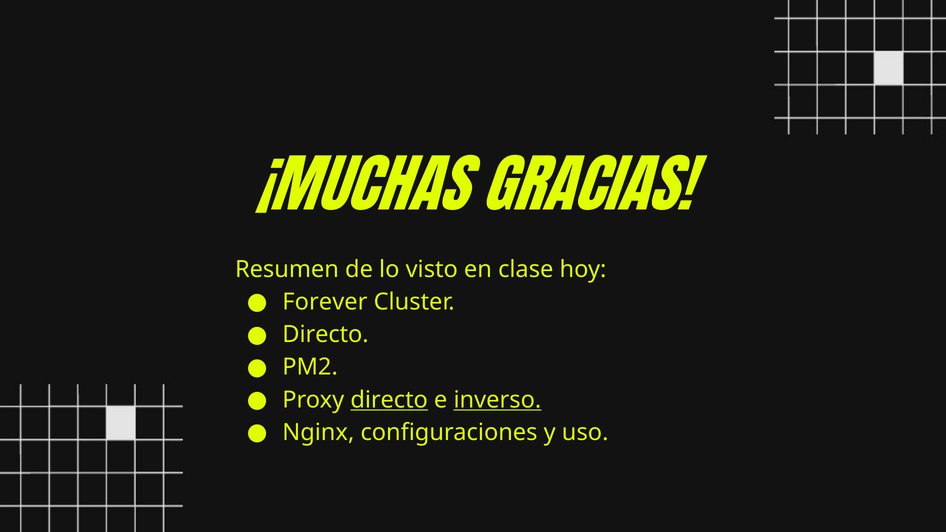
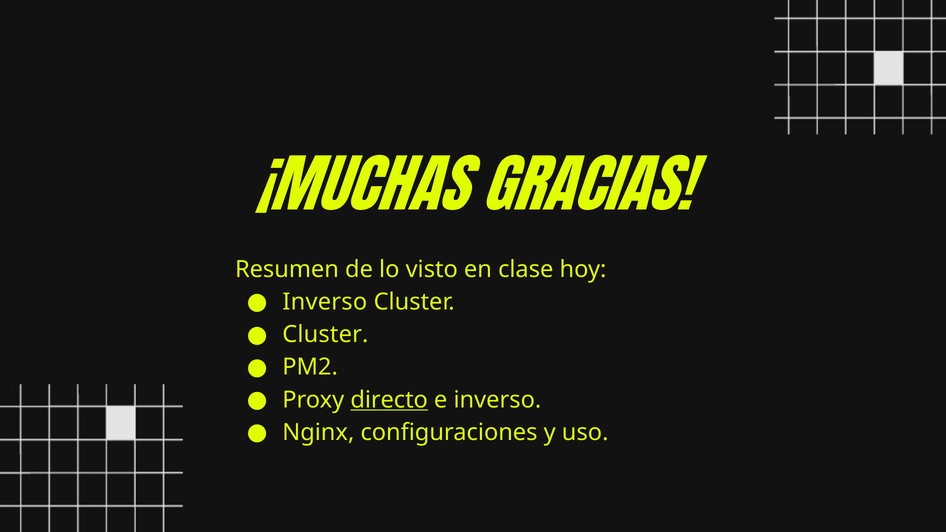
Forever at (325, 302): Forever -> Inverso
Directo at (326, 335): Directo -> Cluster
inverso at (497, 400) underline: present -> none
